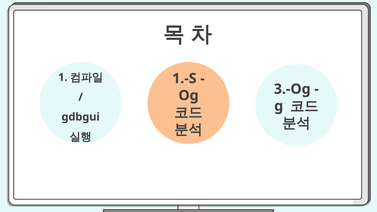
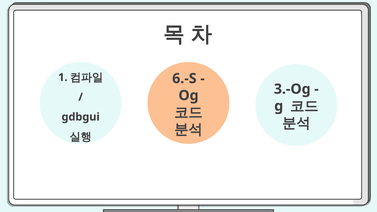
1.-S: 1.-S -> 6.-S
